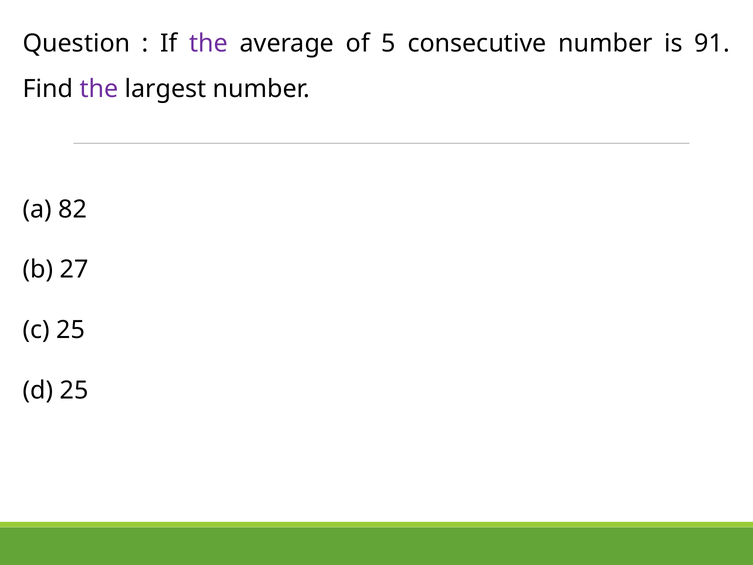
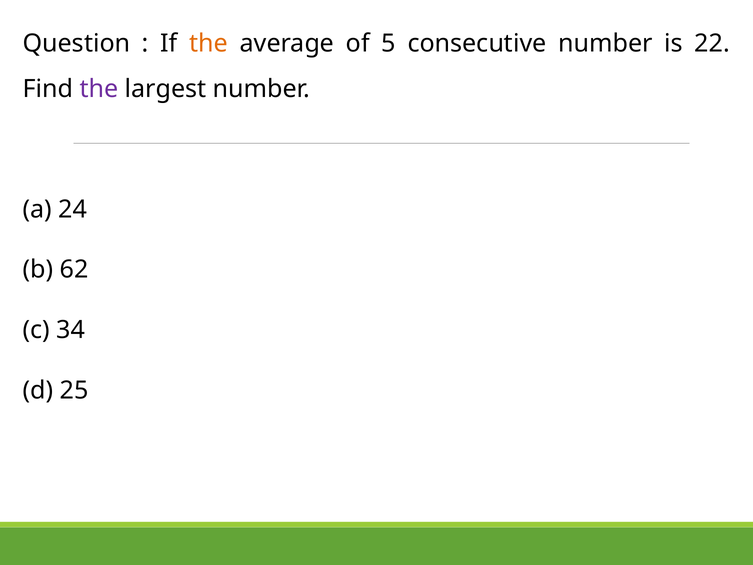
the at (209, 44) colour: purple -> orange
91: 91 -> 22
82: 82 -> 24
27: 27 -> 62
25 at (71, 330): 25 -> 34
